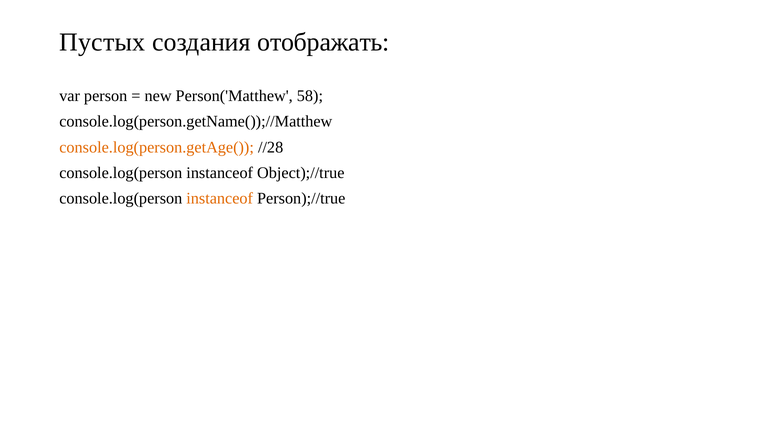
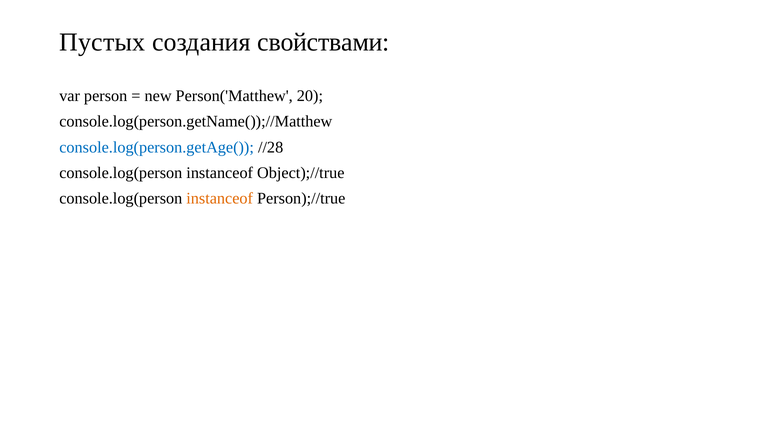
отображать: отображать -> свойствами
58: 58 -> 20
console.log(person.getAge( colour: orange -> blue
